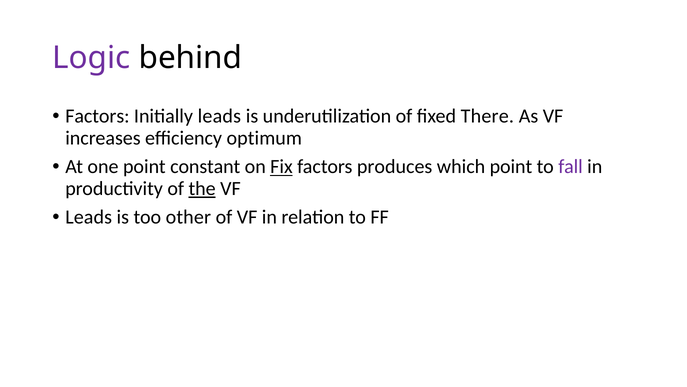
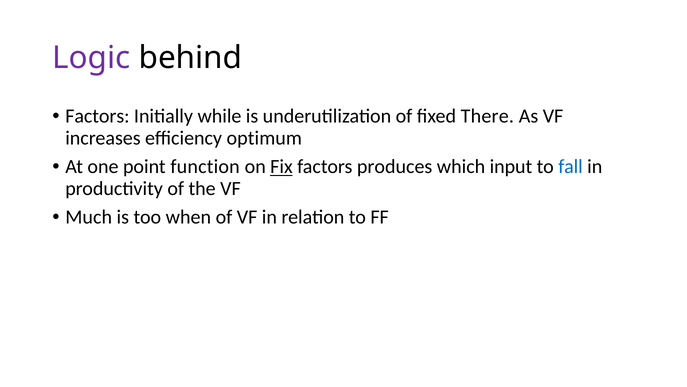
Initially leads: leads -> while
constant: constant -> function
which point: point -> input
fall colour: purple -> blue
the underline: present -> none
Leads at (89, 217): Leads -> Much
other: other -> when
